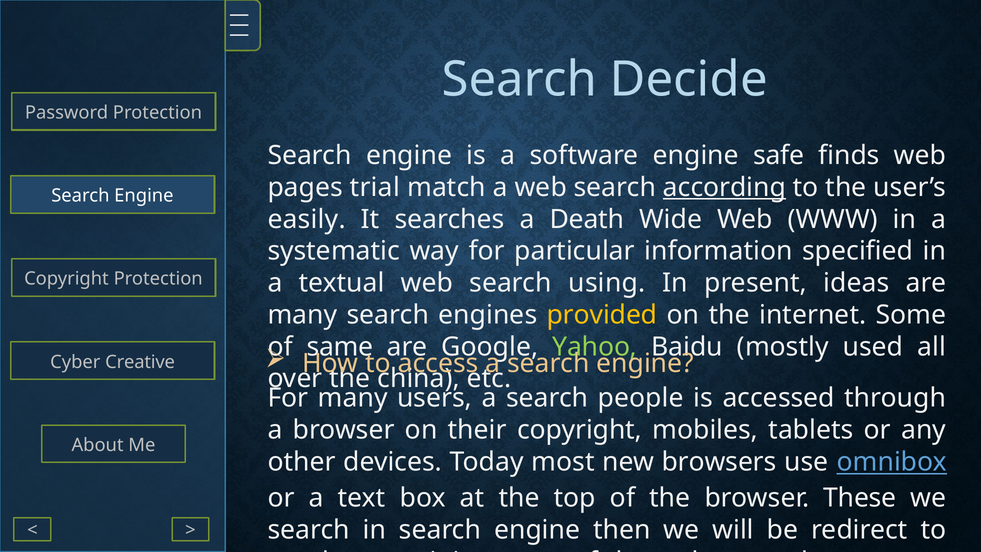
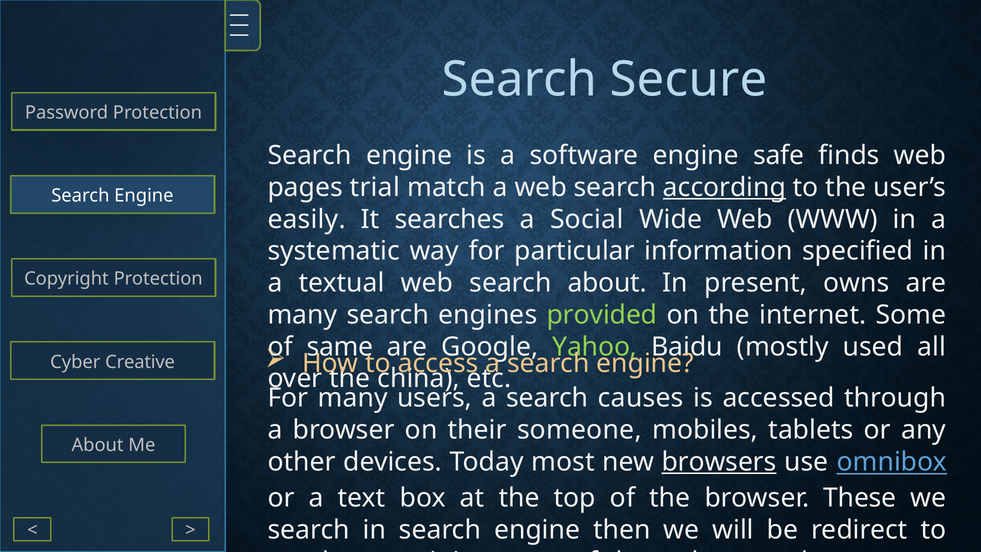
Decide: Decide -> Secure
Death: Death -> Social
search using: using -> about
ideas: ideas -> owns
provided colour: yellow -> light green
people: people -> causes
their copyright: copyright -> someone
browsers underline: none -> present
